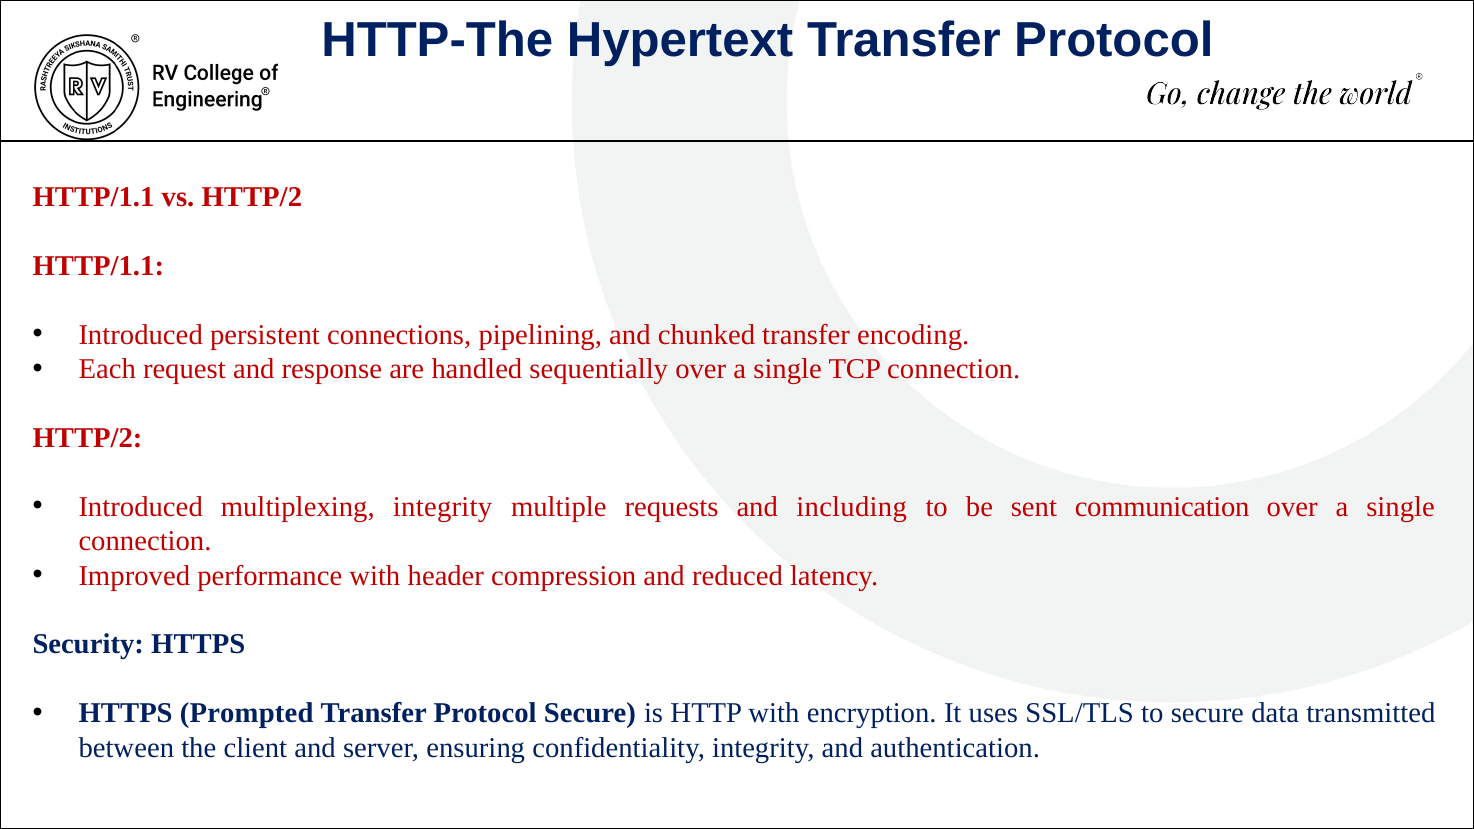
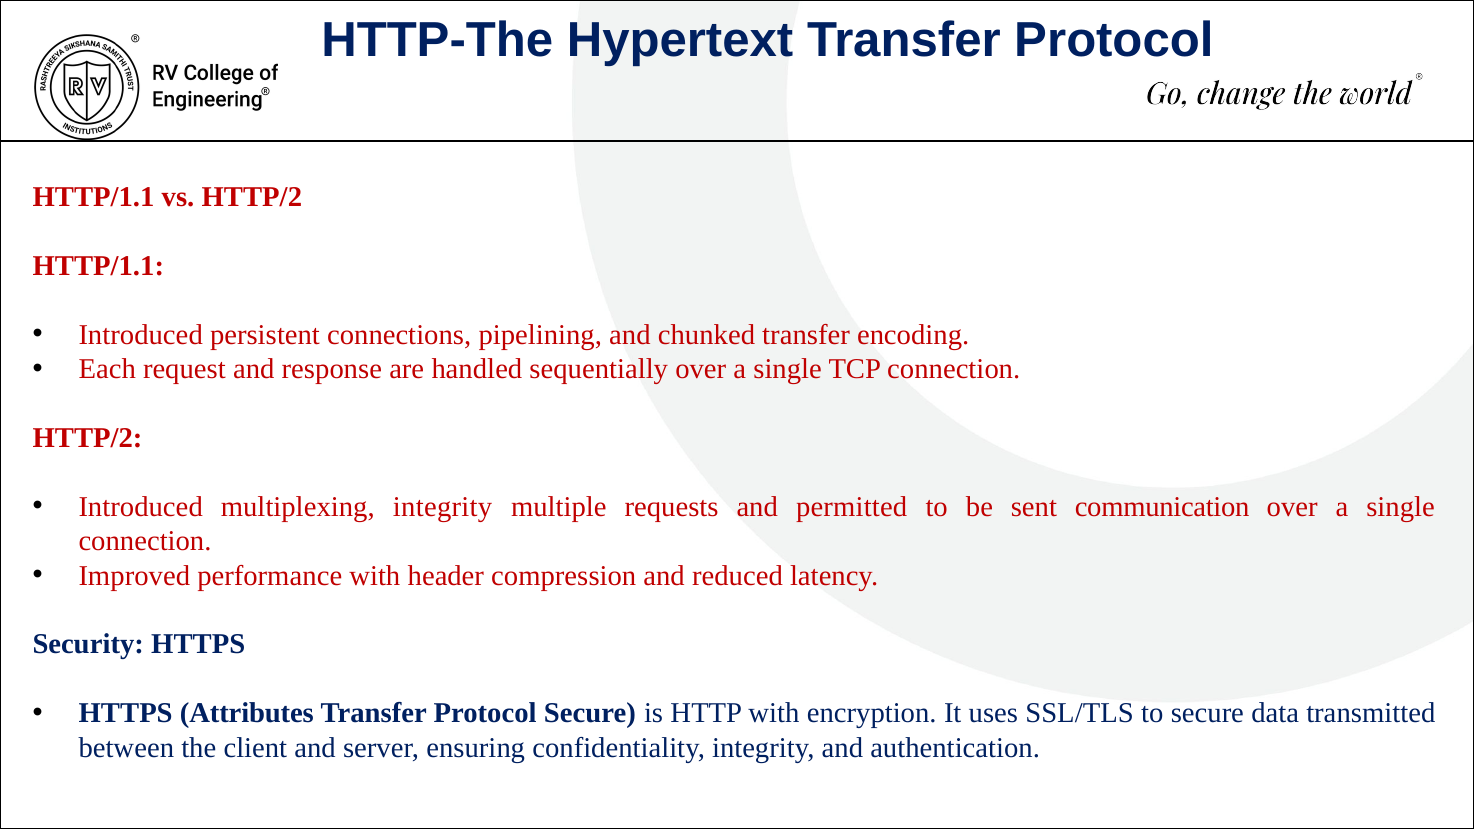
including: including -> permitted
Prompted: Prompted -> Attributes
